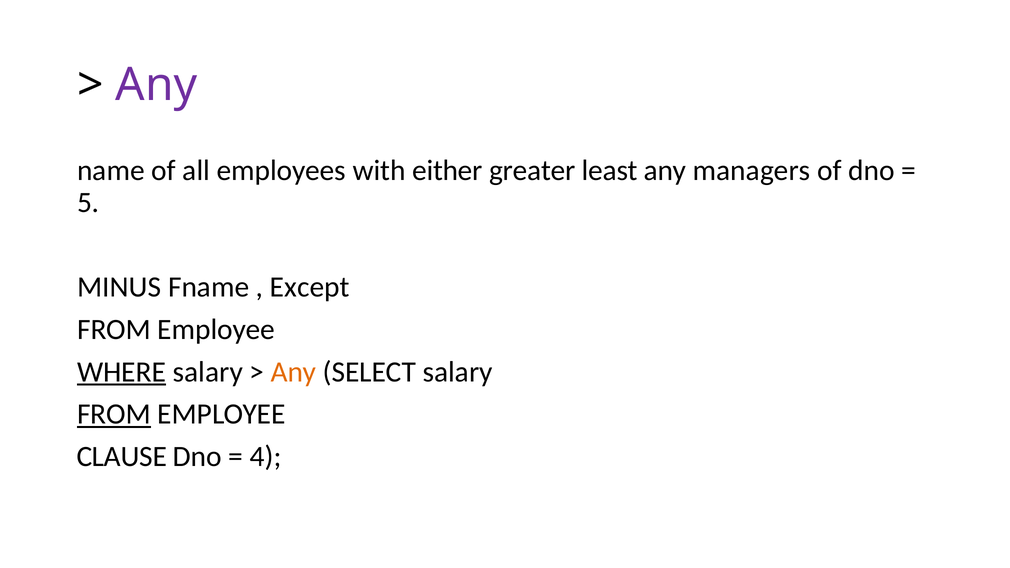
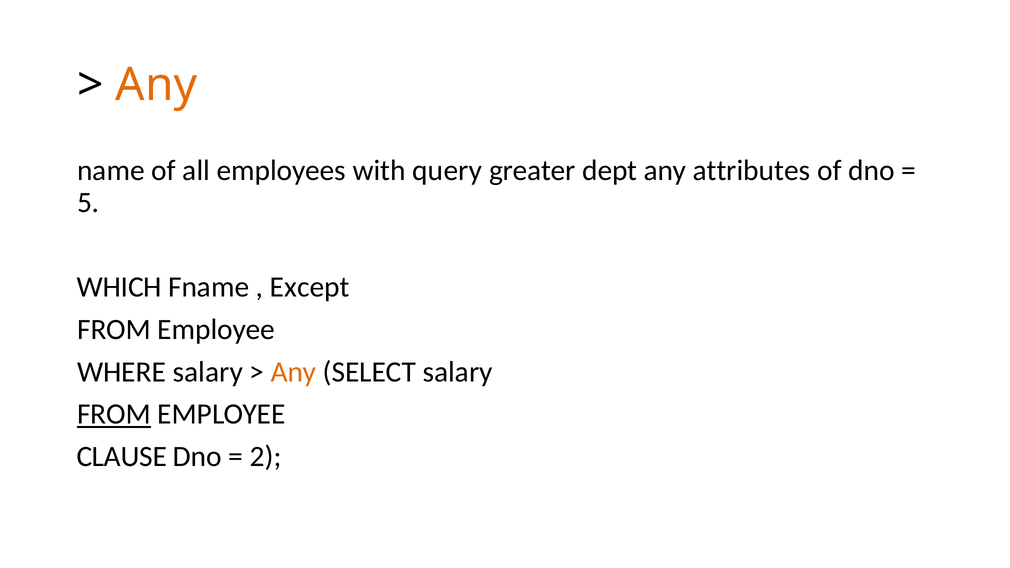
Any at (156, 85) colour: purple -> orange
either: either -> query
least: least -> dept
managers: managers -> attributes
MINUS: MINUS -> WHICH
WHERE underline: present -> none
4: 4 -> 2
